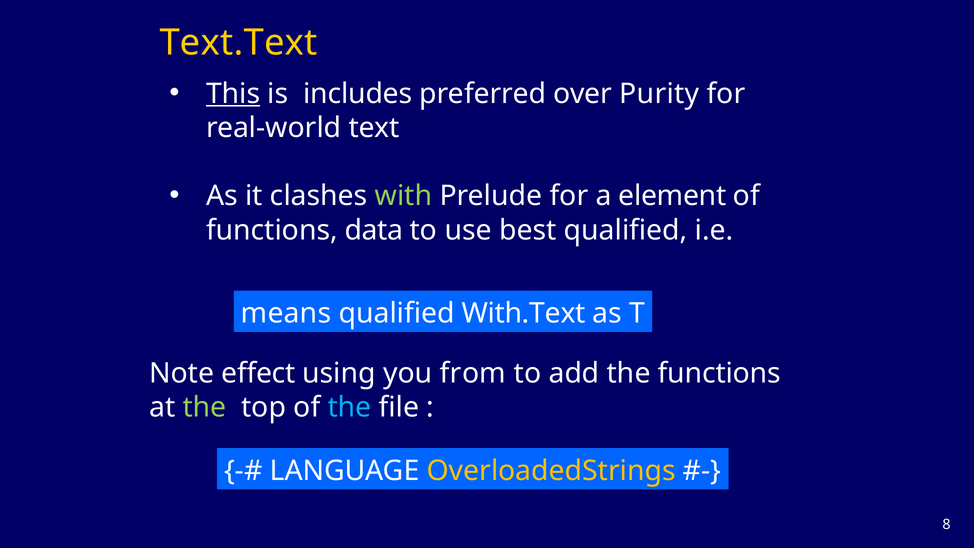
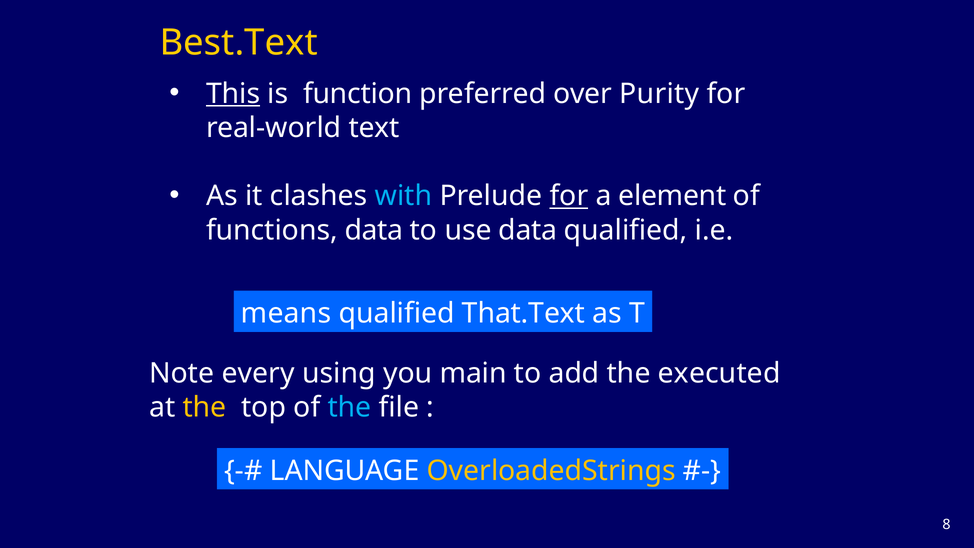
Text.Text: Text.Text -> Best.Text
includes: includes -> function
with colour: light green -> light blue
for at (569, 196) underline: none -> present
use best: best -> data
With.Text: With.Text -> That.Text
effect: effect -> every
from: from -> main
the functions: functions -> executed
the at (205, 407) colour: light green -> yellow
